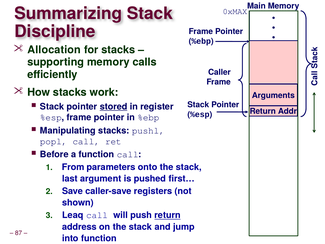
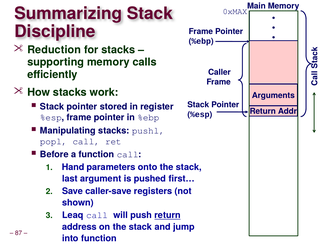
Allocation: Allocation -> Reduction
stored underline: present -> none
From: From -> Hand
